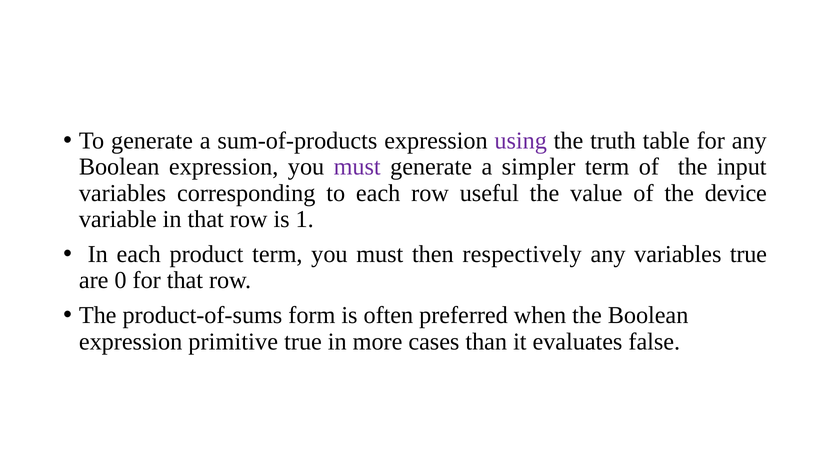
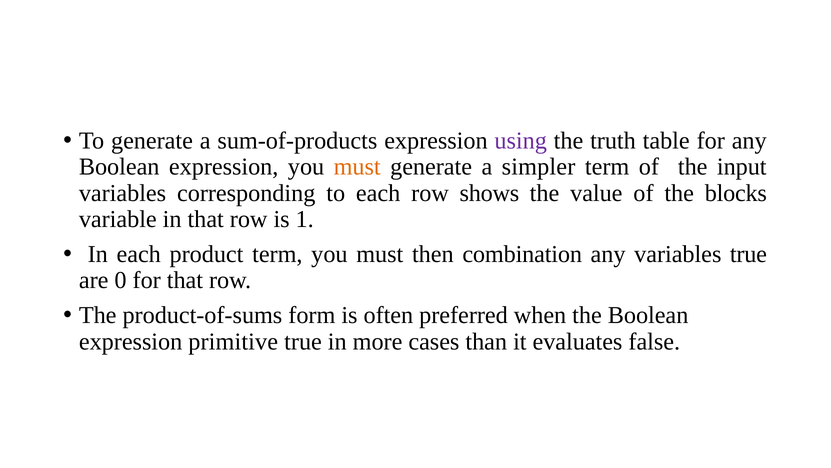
must at (357, 167) colour: purple -> orange
useful: useful -> shows
device: device -> blocks
respectively: respectively -> combination
